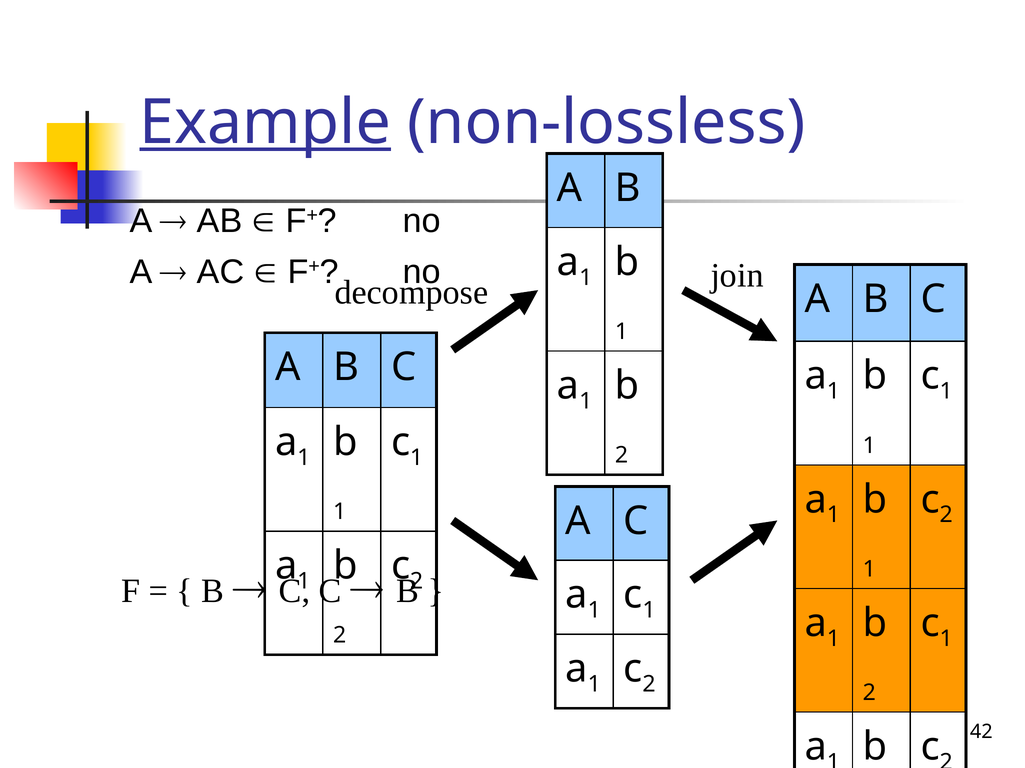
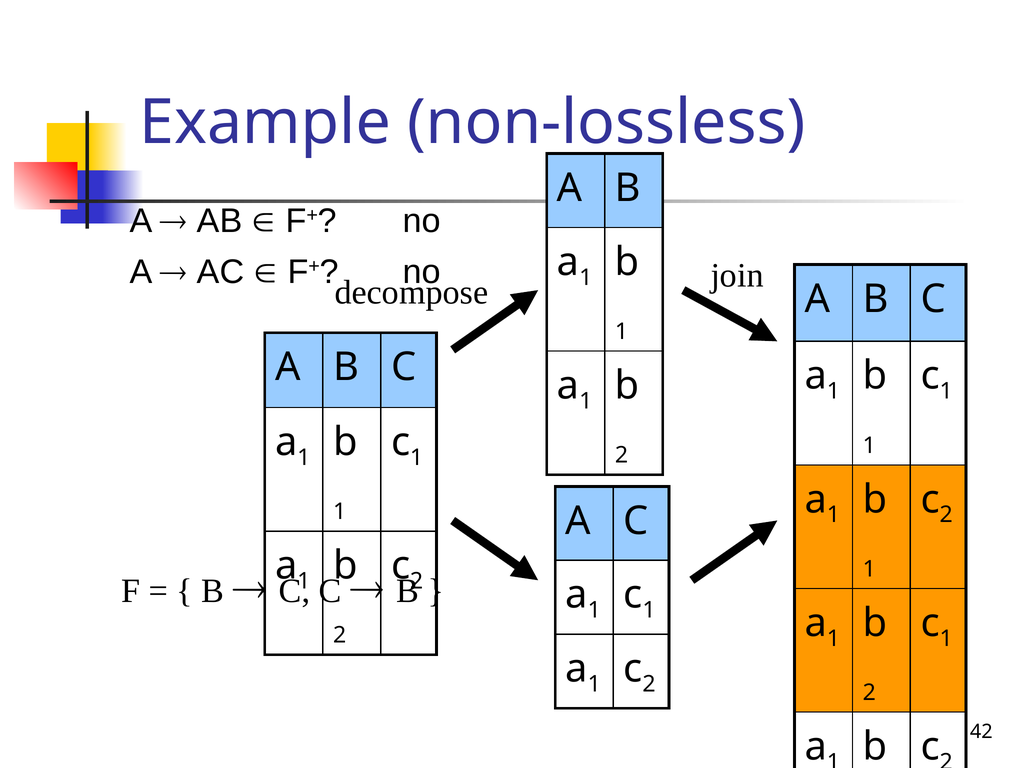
Example underline: present -> none
